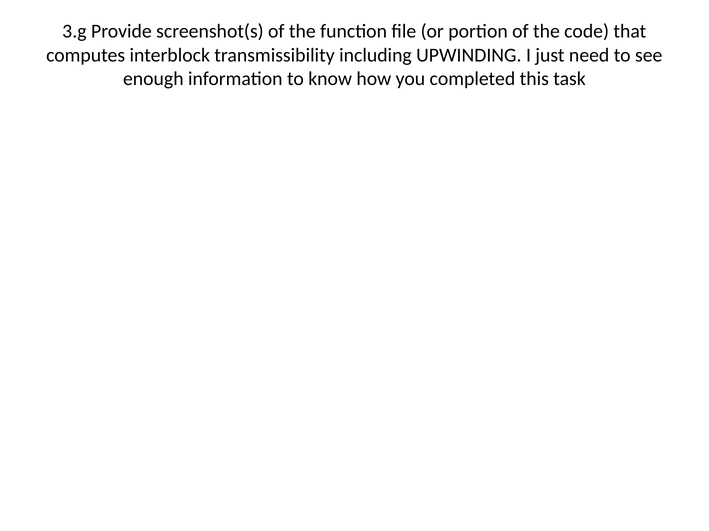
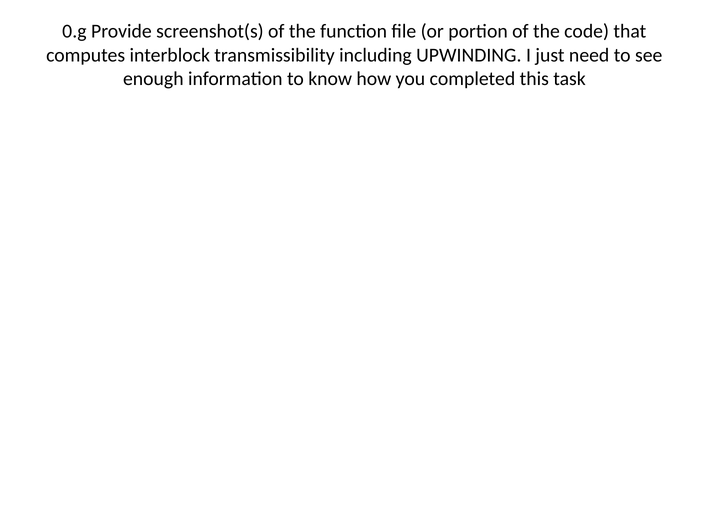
3.g: 3.g -> 0.g
